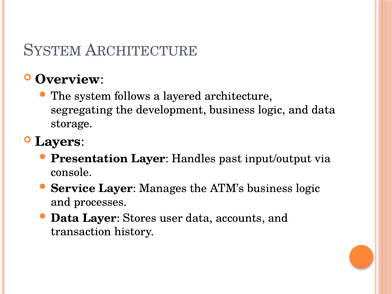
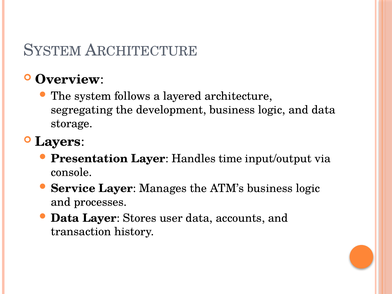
past: past -> time
